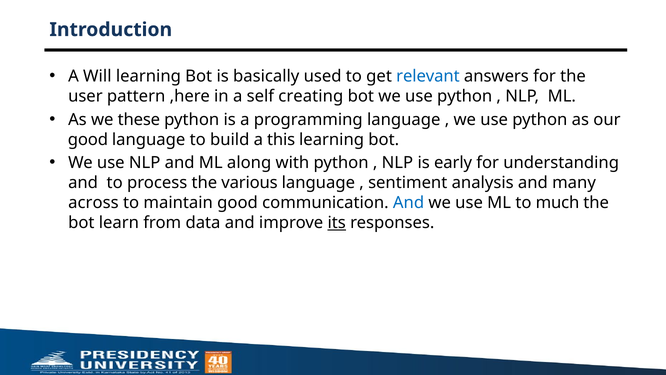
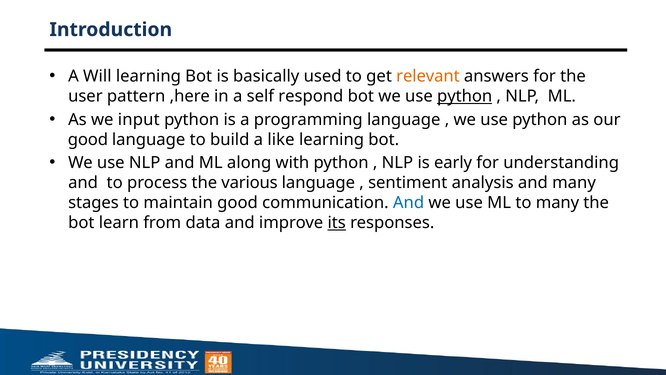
relevant colour: blue -> orange
creating: creating -> respond
python at (465, 96) underline: none -> present
these: these -> input
this: this -> like
across: across -> stages
to much: much -> many
